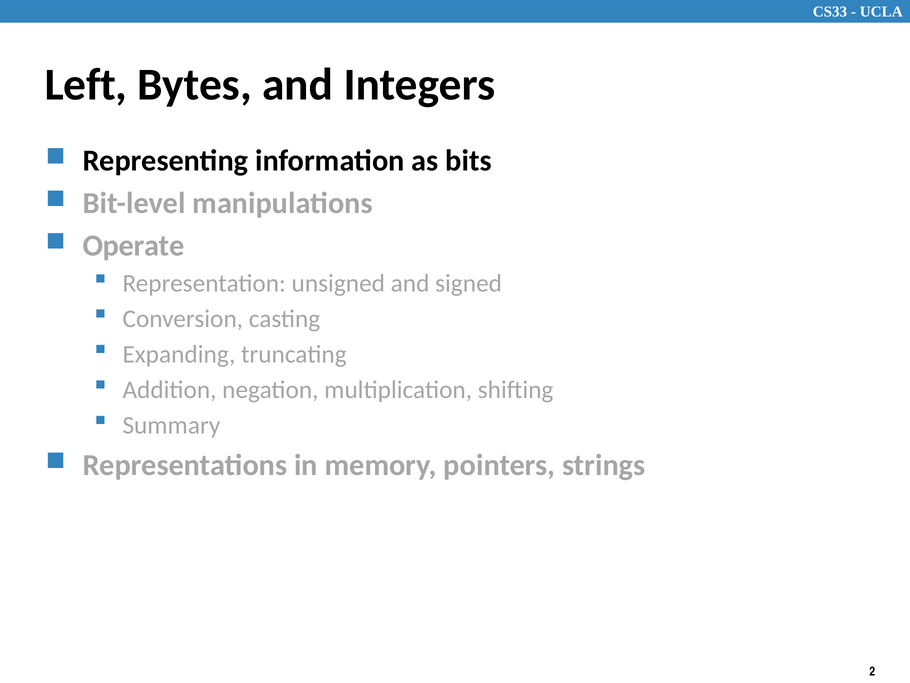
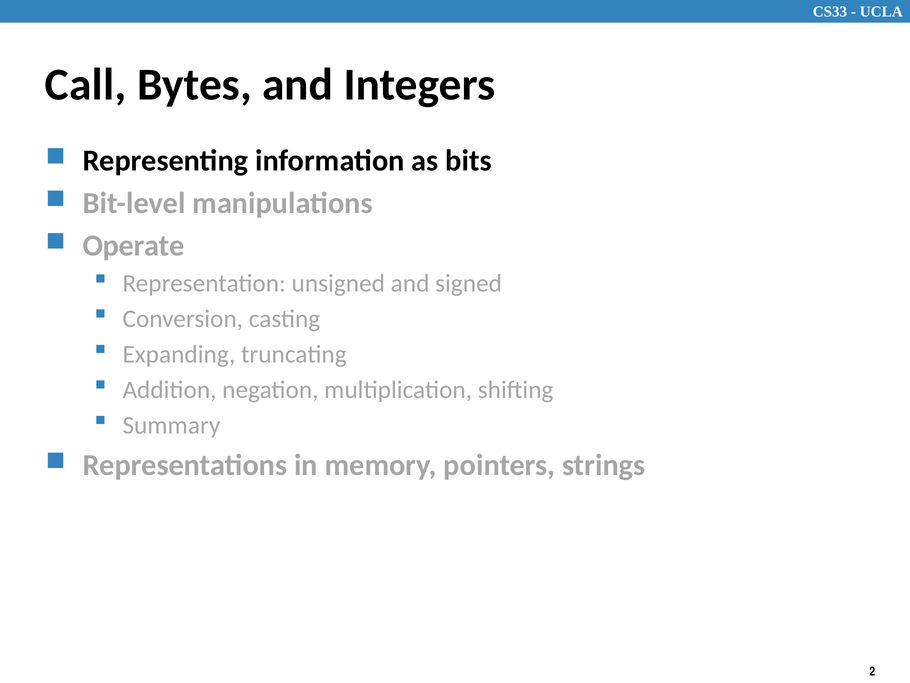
Left: Left -> Call
